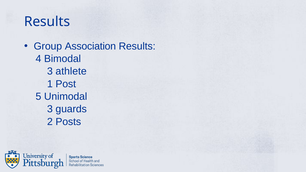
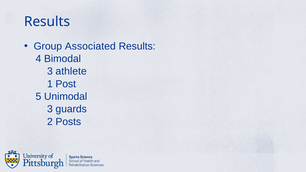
Association: Association -> Associated
